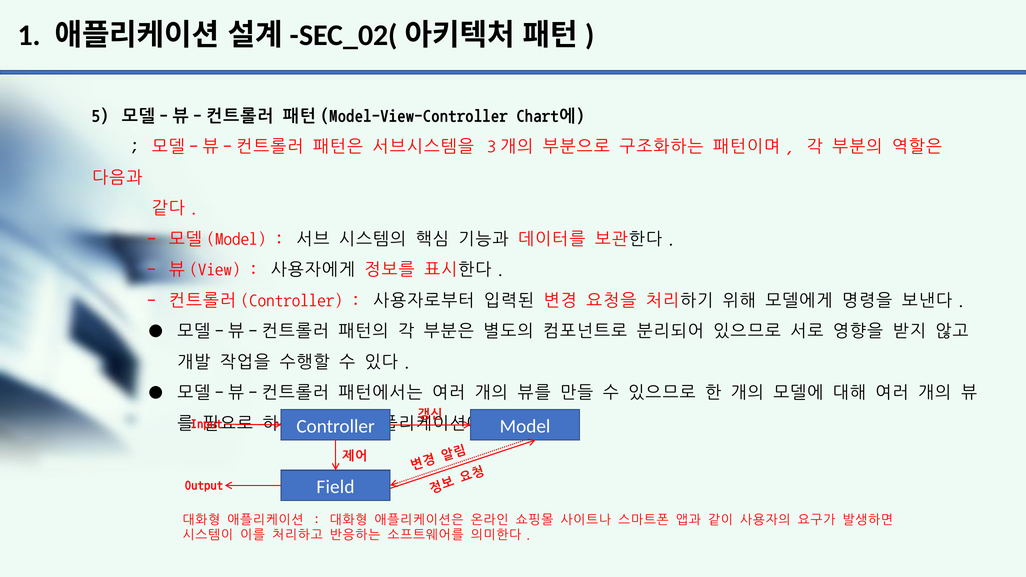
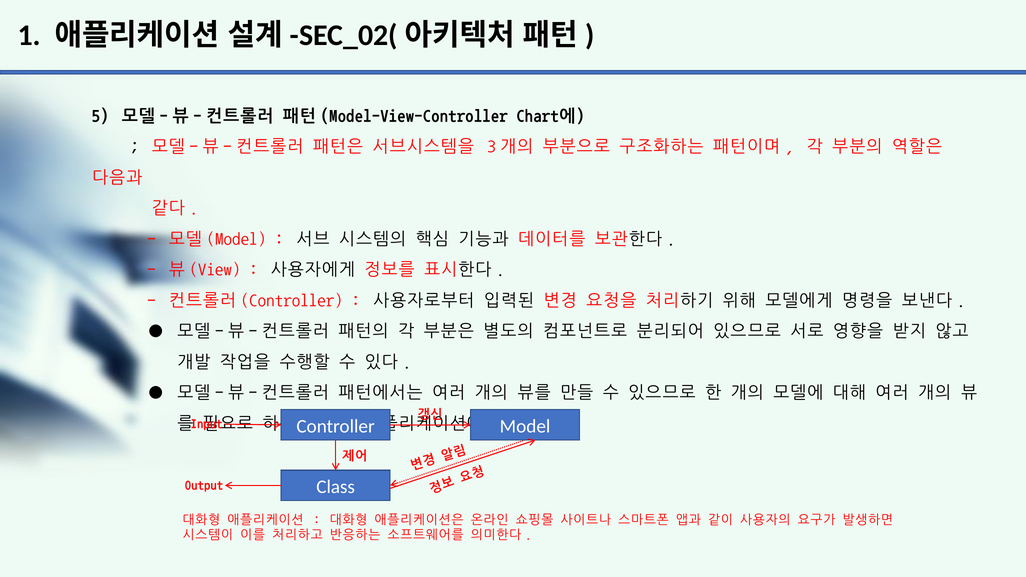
Field: Field -> Class
